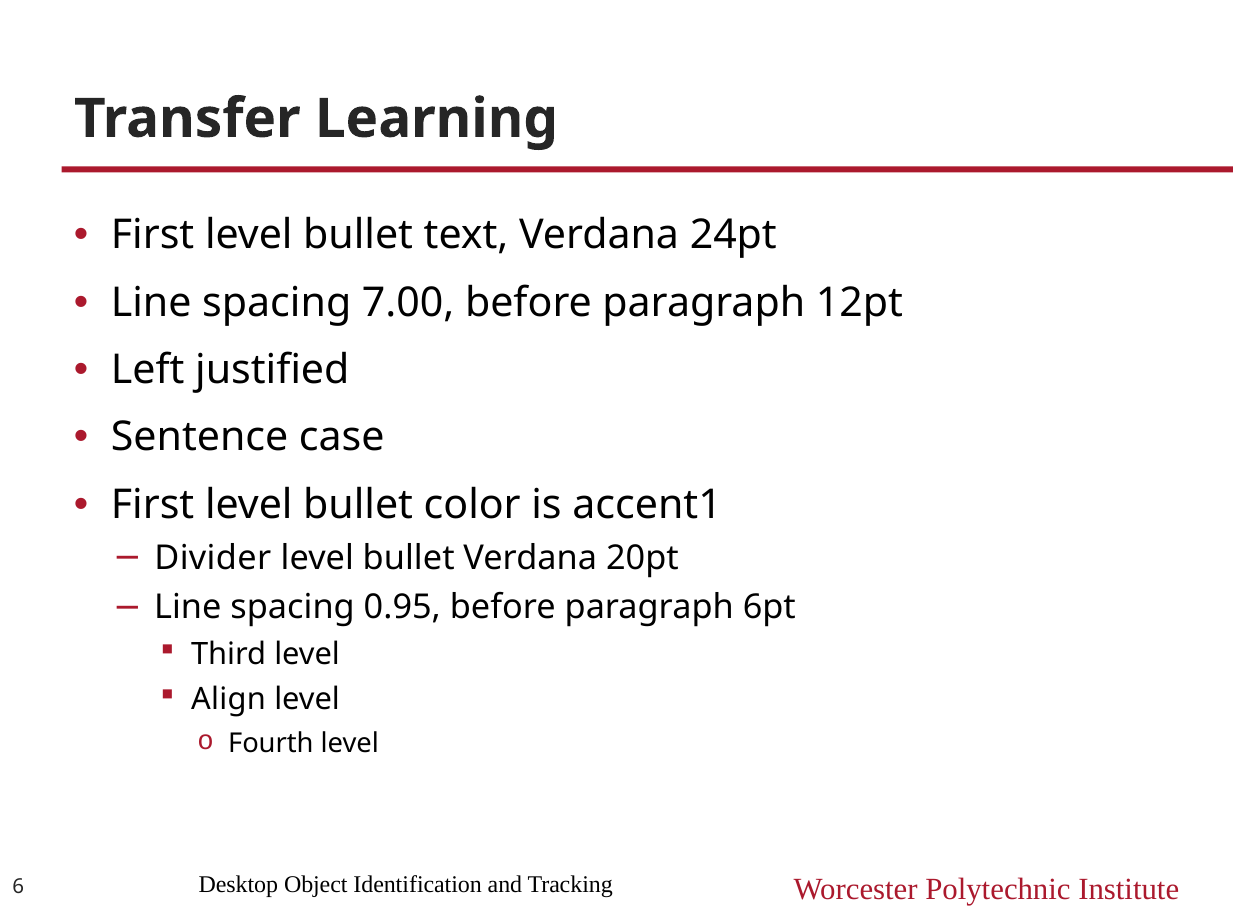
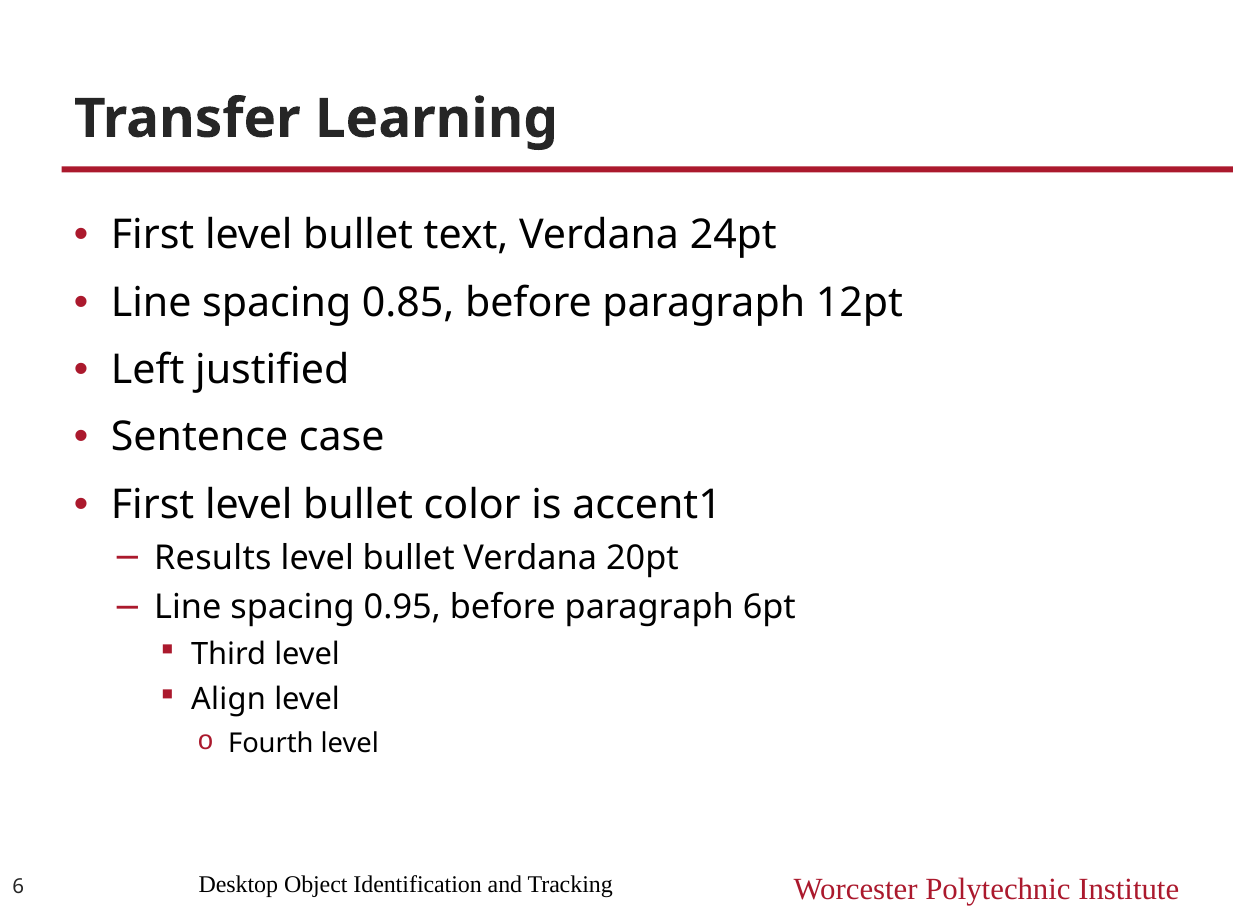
7.00: 7.00 -> 0.85
Divider: Divider -> Results
